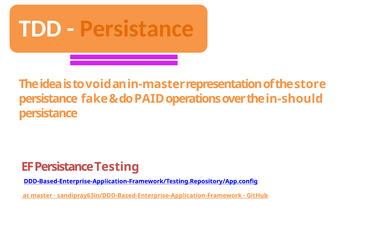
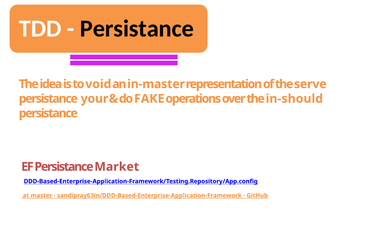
Persistance at (137, 29) colour: orange -> black
store: store -> serve
fake: fake -> your
PAID: PAID -> FAKE
Testing: Testing -> Market
